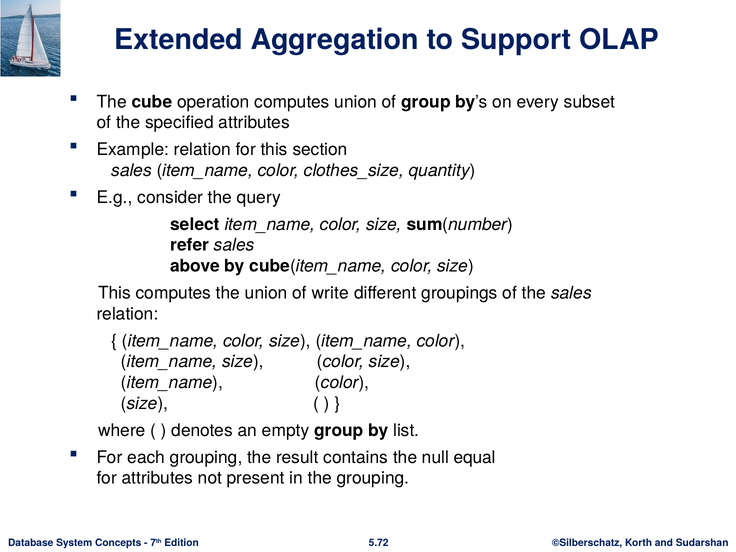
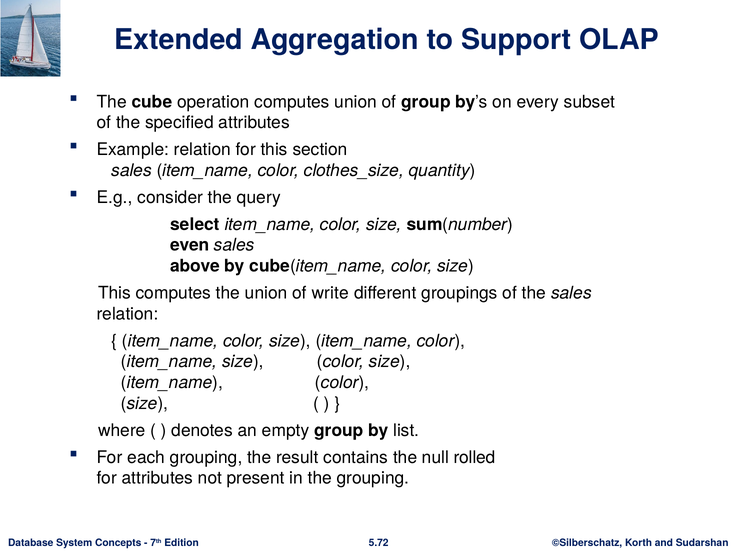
refer: refer -> even
equal: equal -> rolled
